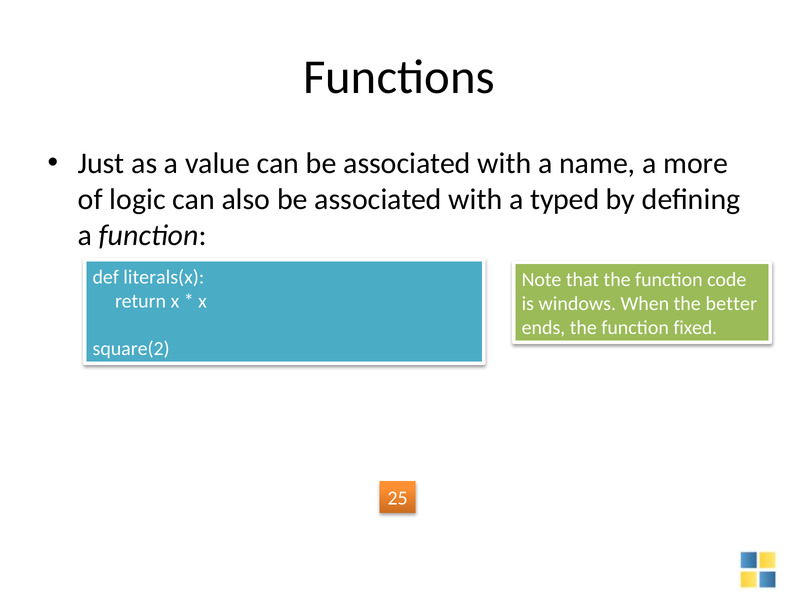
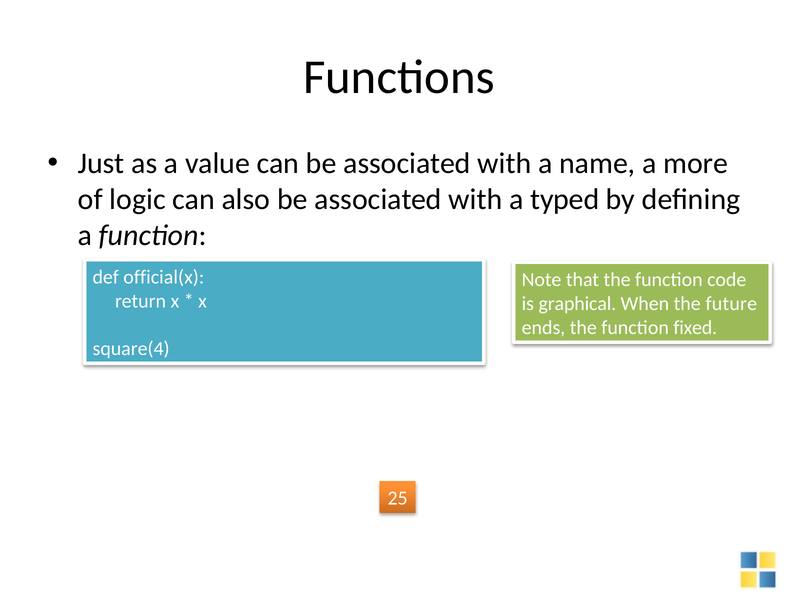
literals(x: literals(x -> official(x
windows: windows -> graphical
better: better -> future
square(2: square(2 -> square(4
